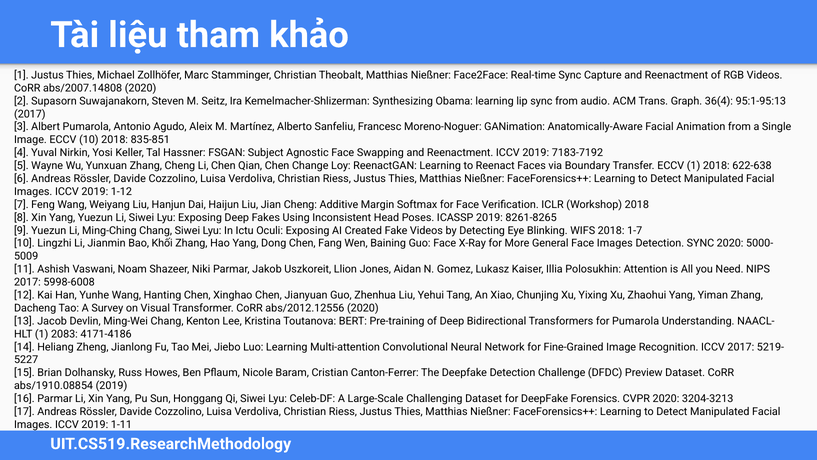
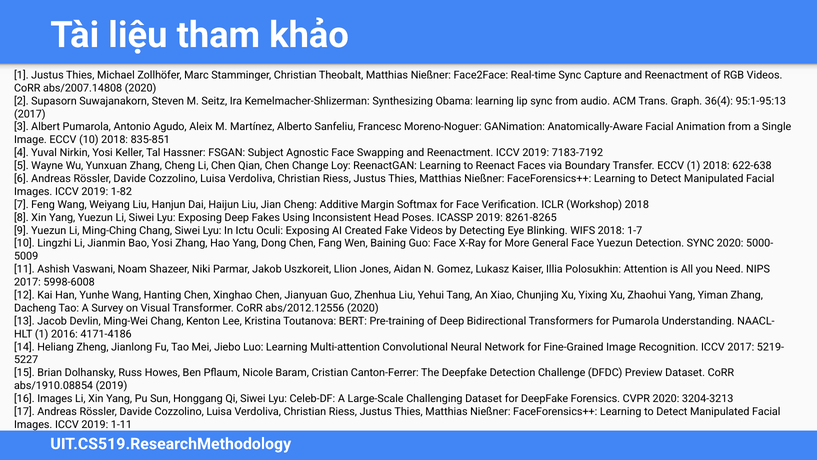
1-12: 1-12 -> 1-82
Bao Khối: Khối -> Yosi
Face Images: Images -> Yuezun
2083: 2083 -> 2016
16 Parmar: Parmar -> Images
